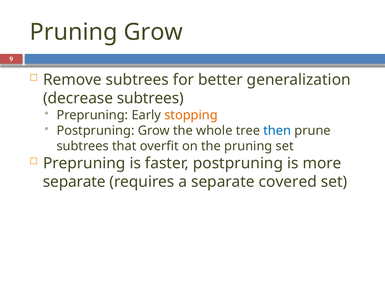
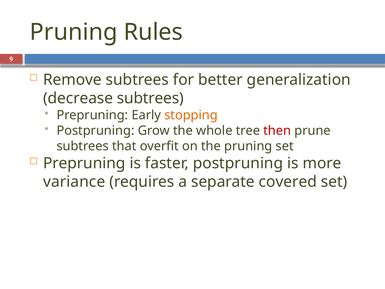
Pruning Grow: Grow -> Rules
then colour: blue -> red
separate at (74, 182): separate -> variance
